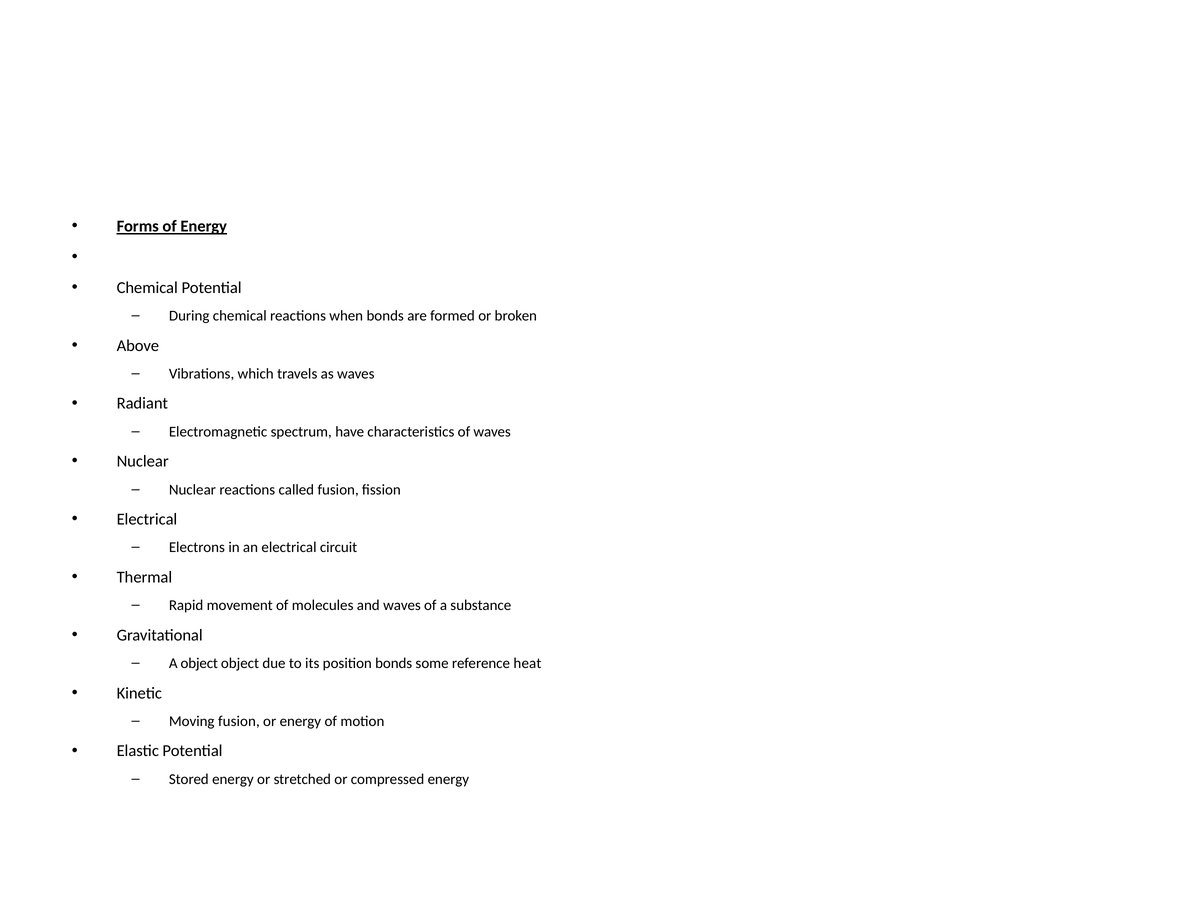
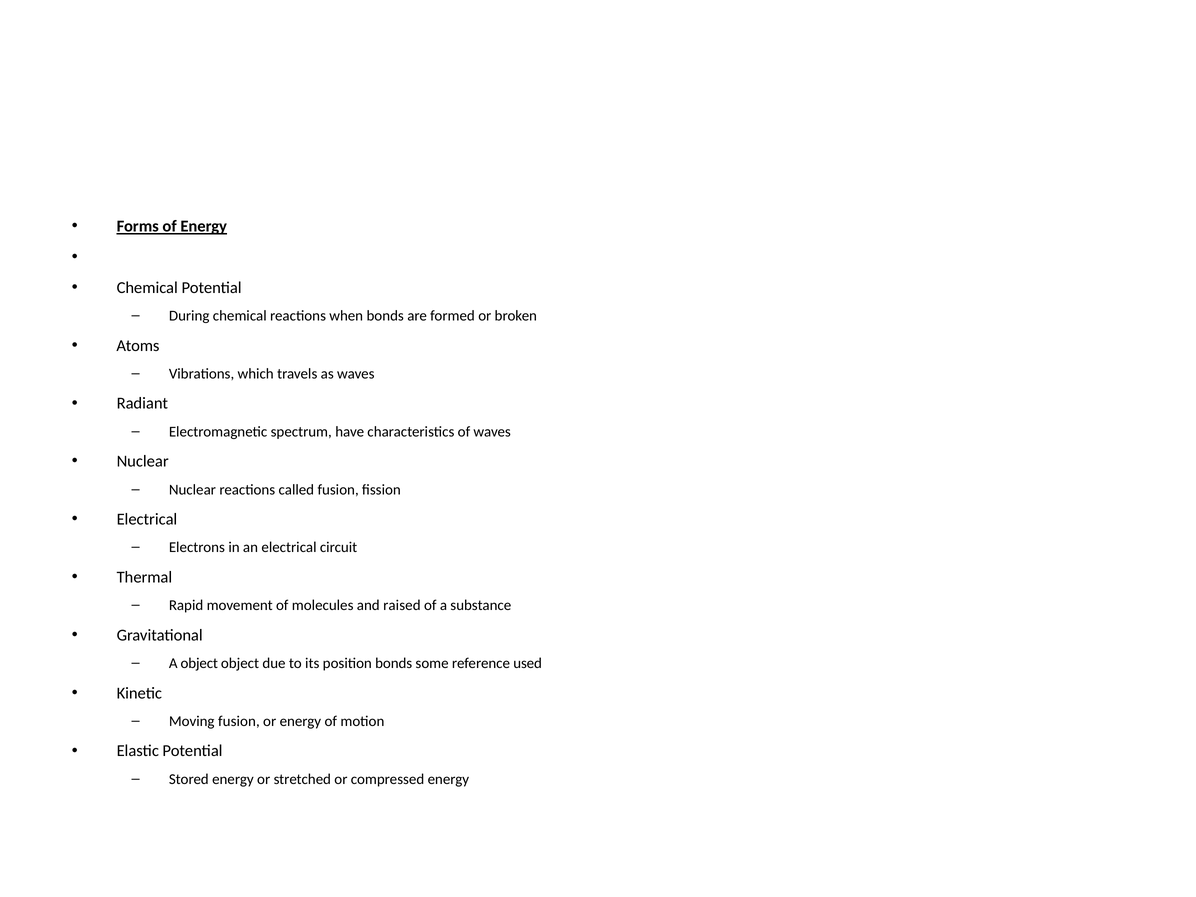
Above: Above -> Atoms
and waves: waves -> raised
heat: heat -> used
